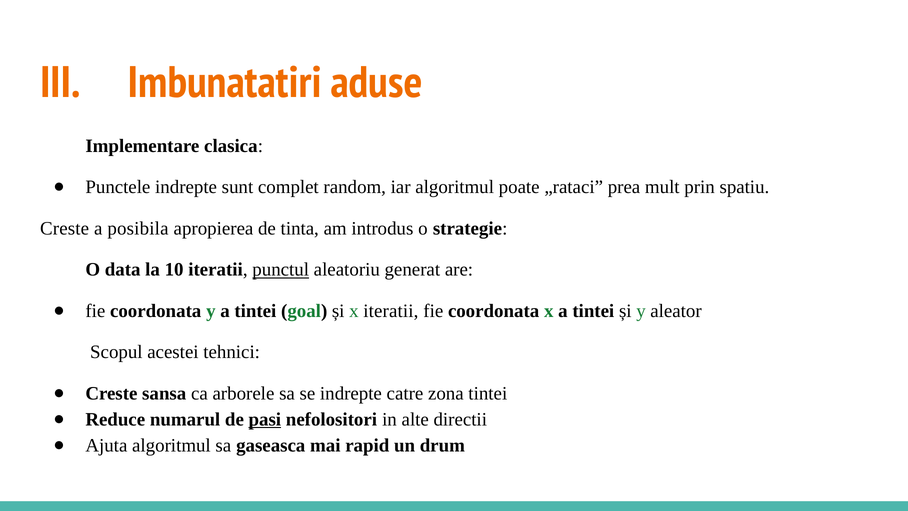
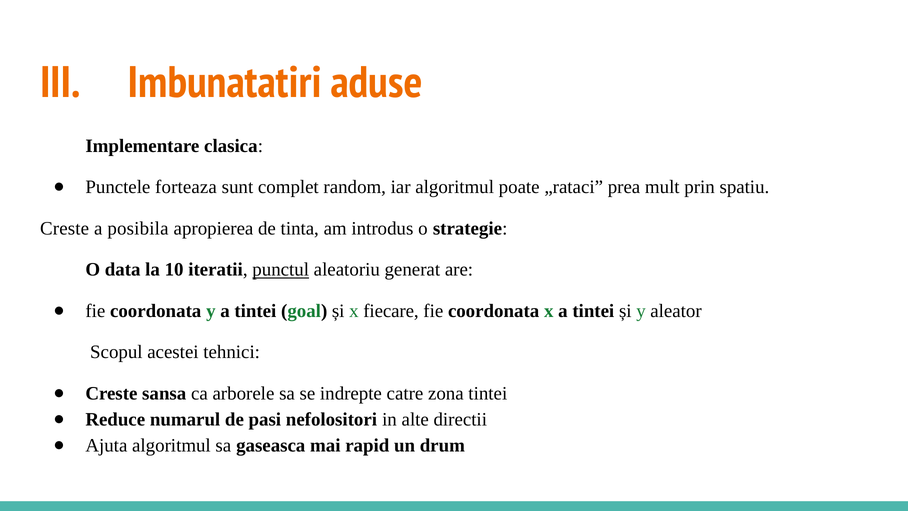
Punctele indrepte: indrepte -> forteaza
x iteratii: iteratii -> fiecare
pasi underline: present -> none
